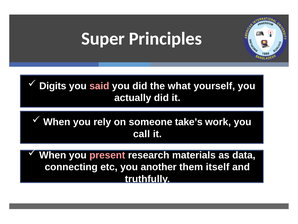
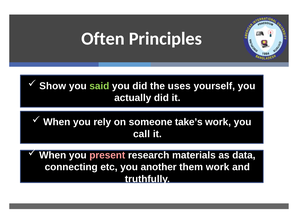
Super: Super -> Often
Digits: Digits -> Show
said colour: pink -> light green
what: what -> uses
them itself: itself -> work
